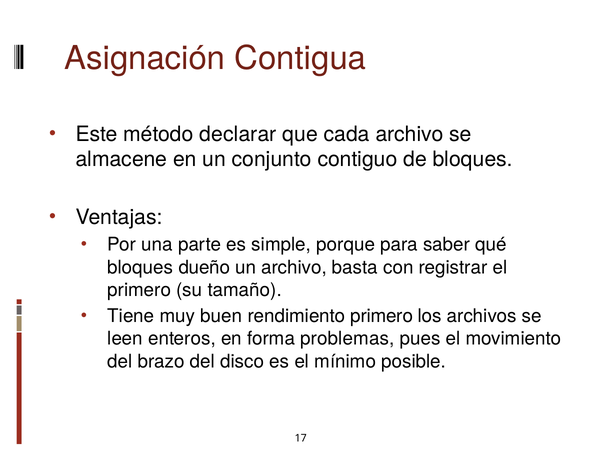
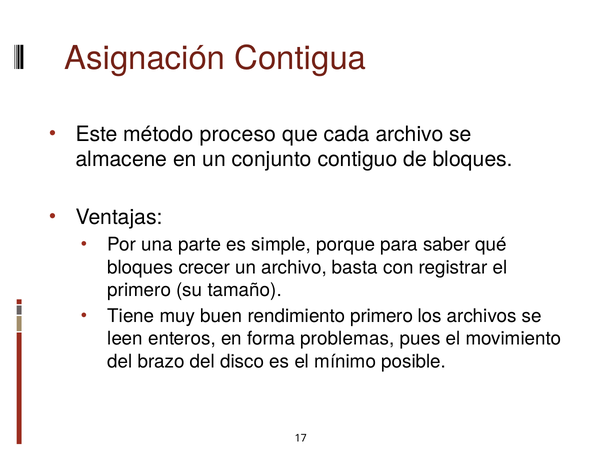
declarar: declarar -> proceso
dueño: dueño -> crecer
